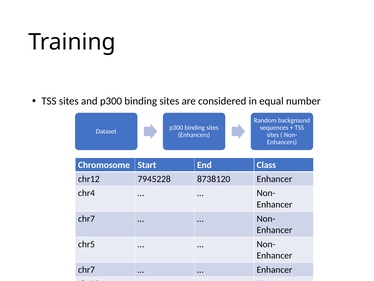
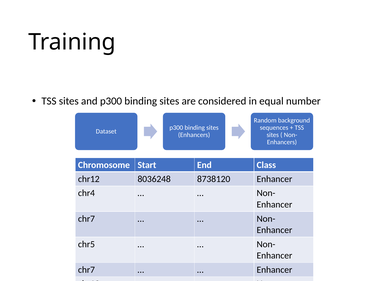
7945228: 7945228 -> 8036248
